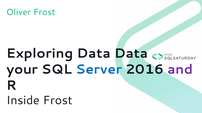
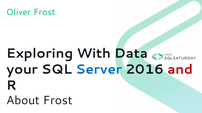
Exploring Data: Data -> With
and colour: purple -> red
Inside: Inside -> About
